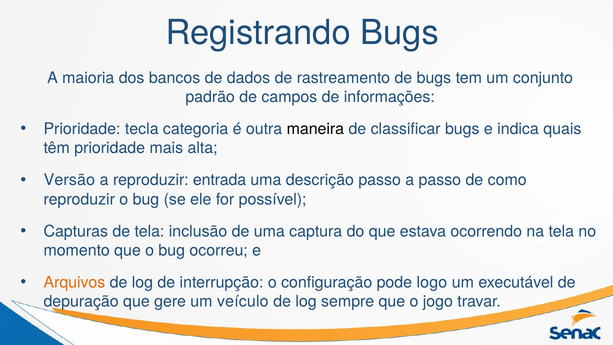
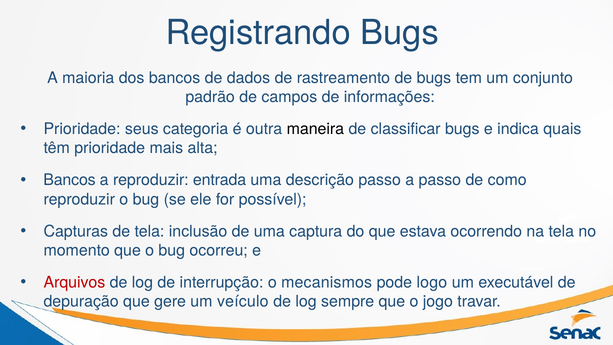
tecla: tecla -> seus
Versão at (69, 180): Versão -> Bancos
Arquivos colour: orange -> red
configuração: configuração -> mecanismos
